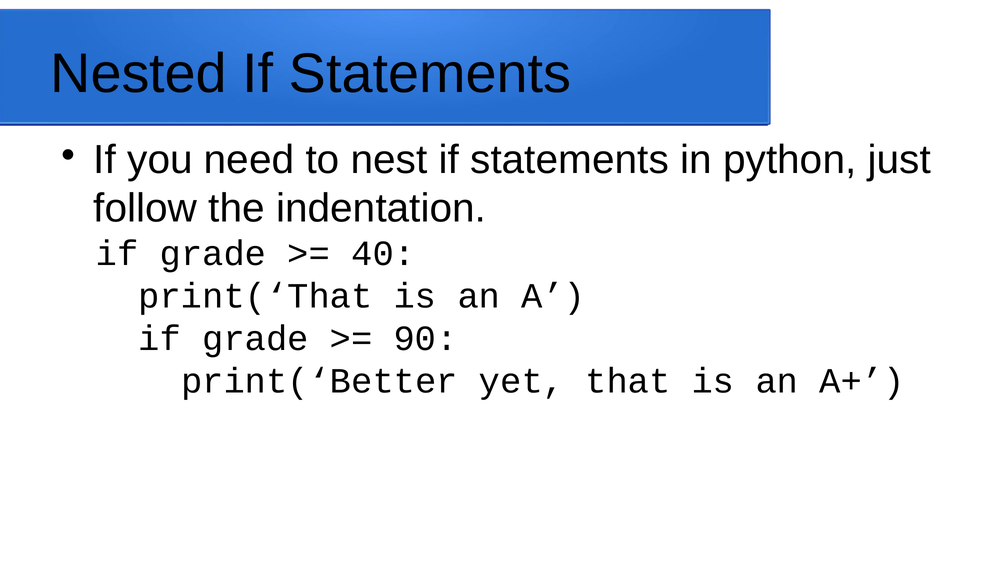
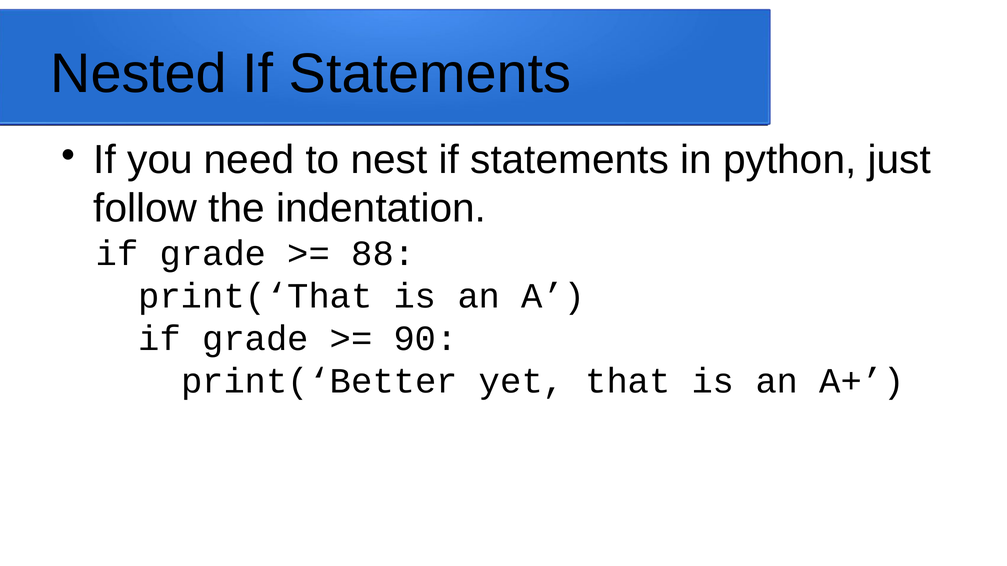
40: 40 -> 88
